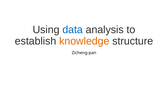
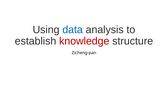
knowledge colour: orange -> red
